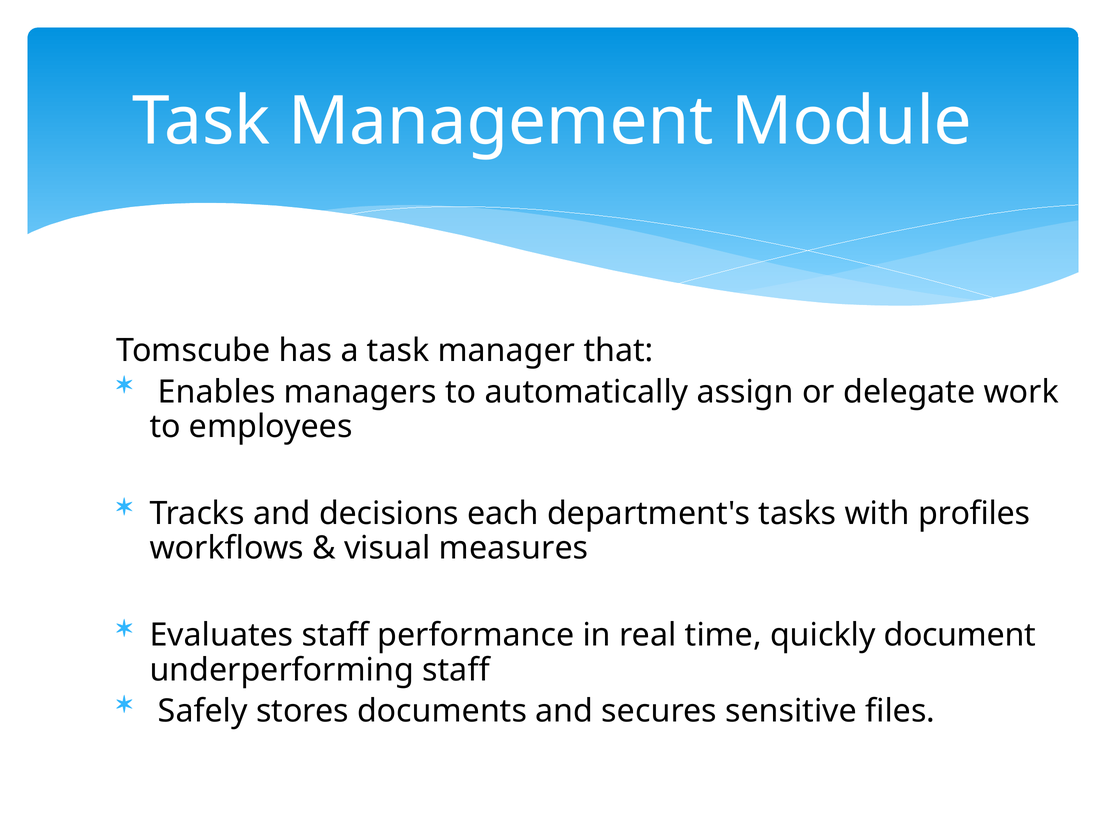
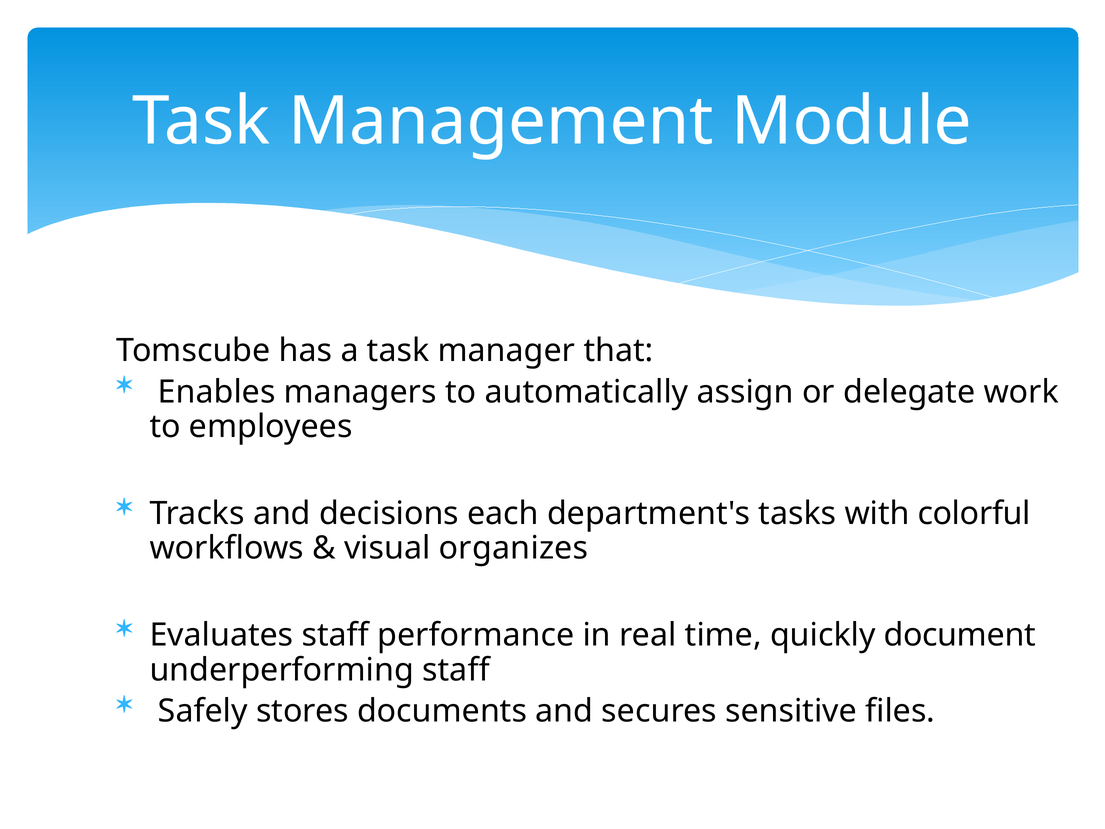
profiles: profiles -> colorful
measures: measures -> organizes
